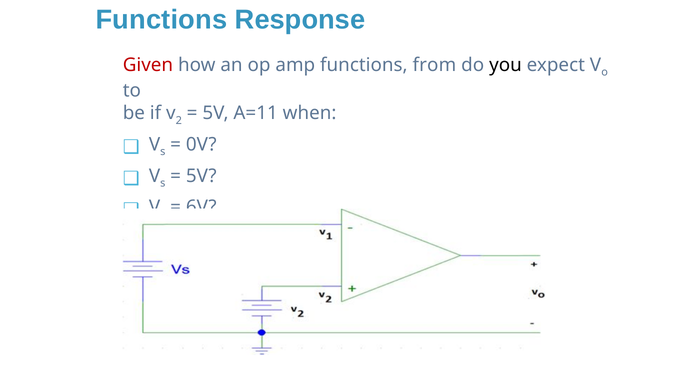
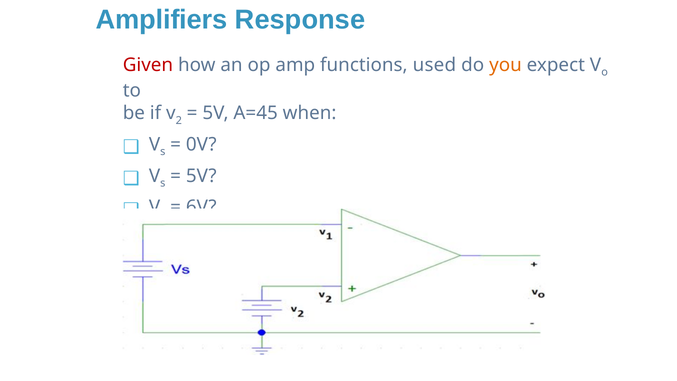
Functions at (161, 19): Functions -> Amplifiers
from: from -> used
you colour: black -> orange
A=11: A=11 -> A=45
